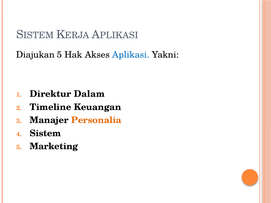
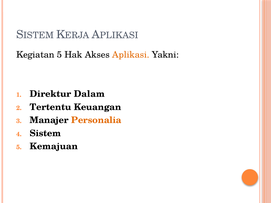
Diajukan: Diajukan -> Kegiatan
Aplikasi colour: blue -> orange
Timeline: Timeline -> Tertentu
Marketing: Marketing -> Kemajuan
